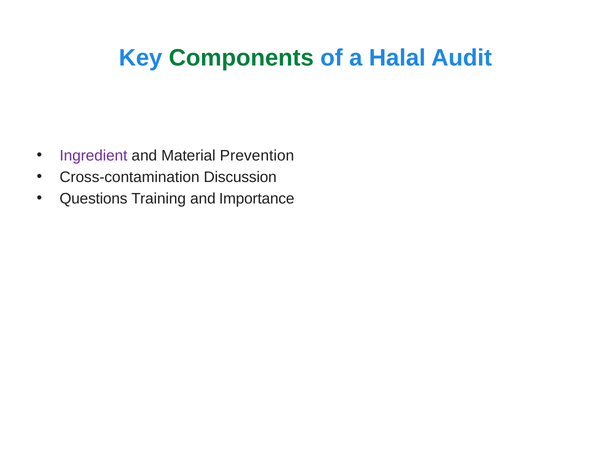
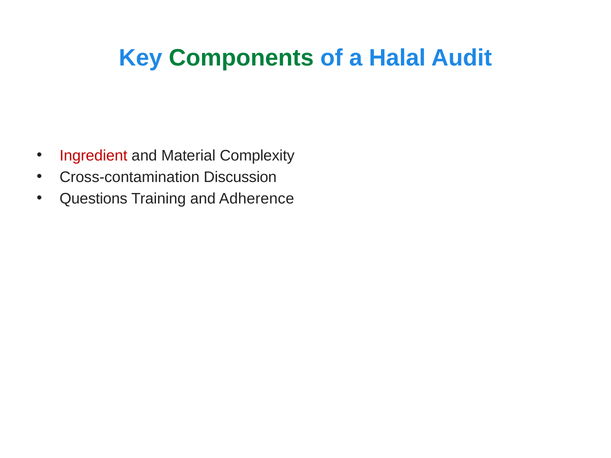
Ingredient colour: purple -> red
Prevention: Prevention -> Complexity
Importance: Importance -> Adherence
